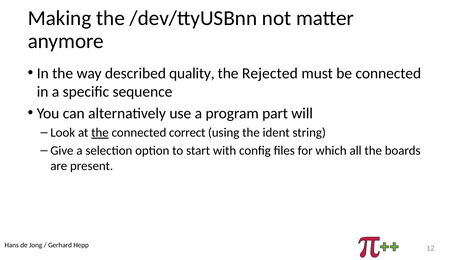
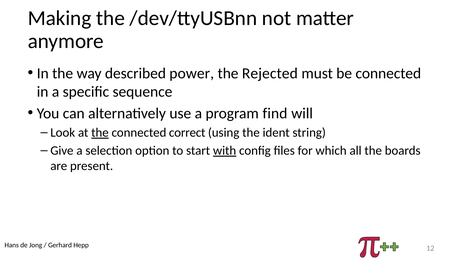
quality: quality -> power
part: part -> find
with underline: none -> present
